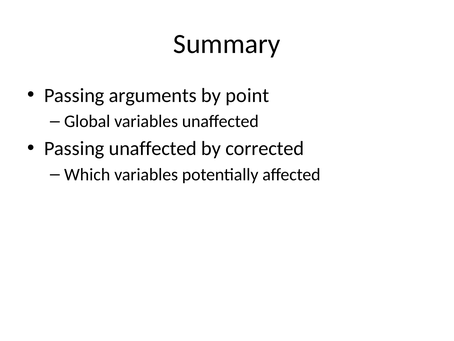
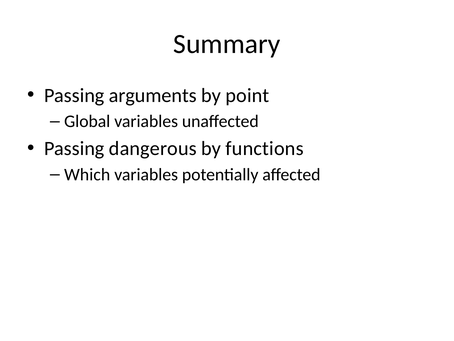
Passing unaffected: unaffected -> dangerous
corrected: corrected -> functions
